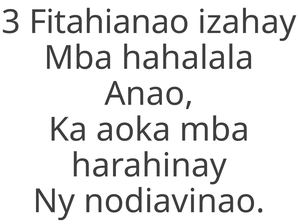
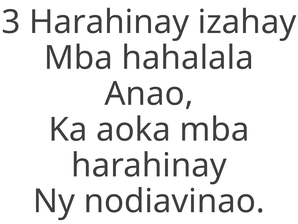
3 Fitahianao: Fitahianao -> Harahinay
